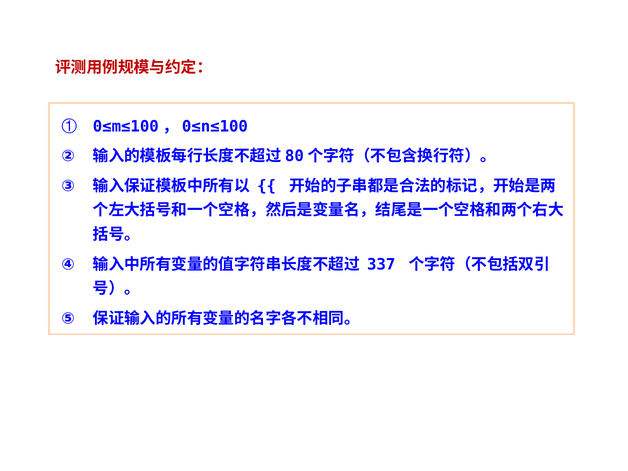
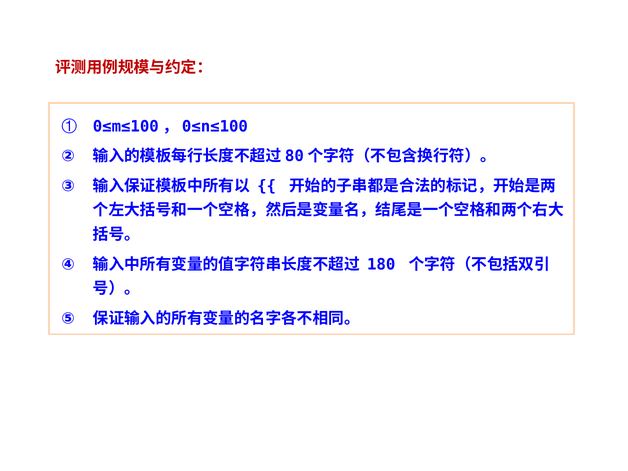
337: 337 -> 180
